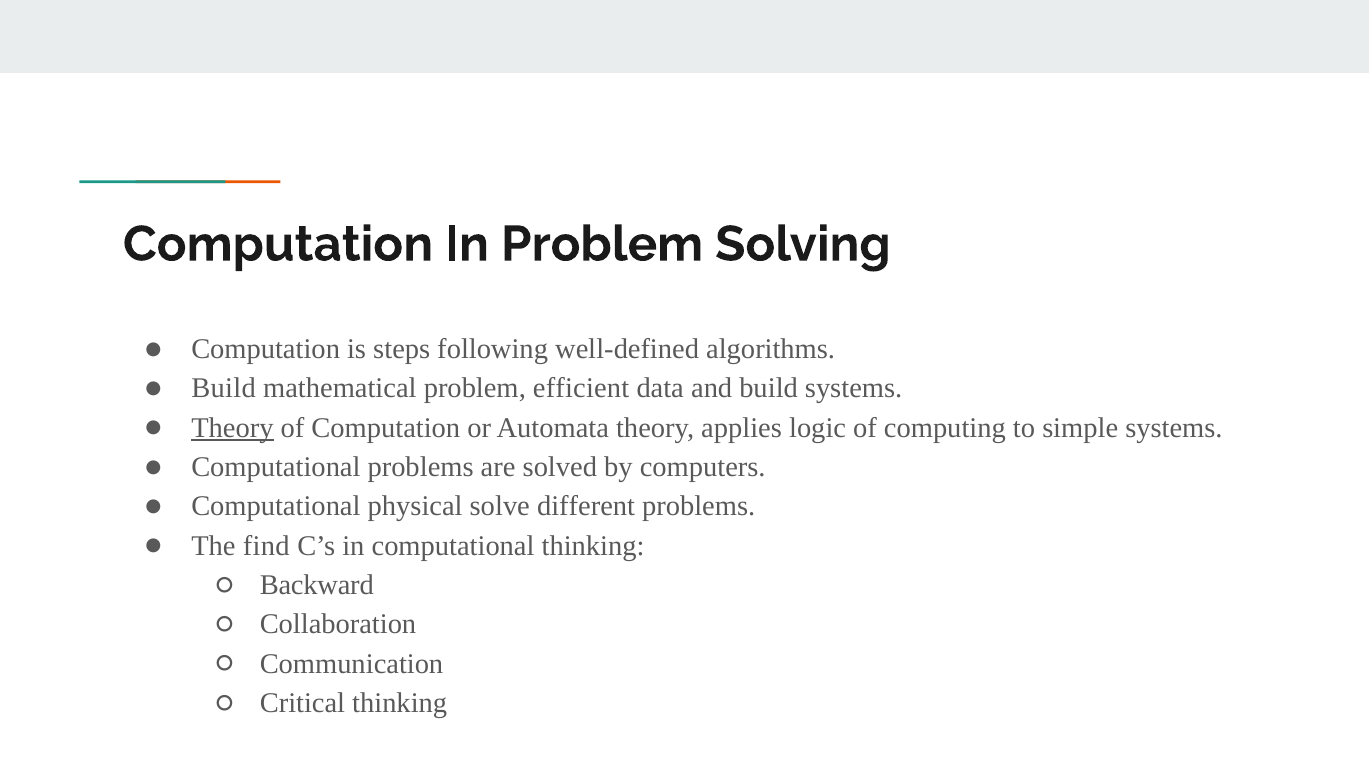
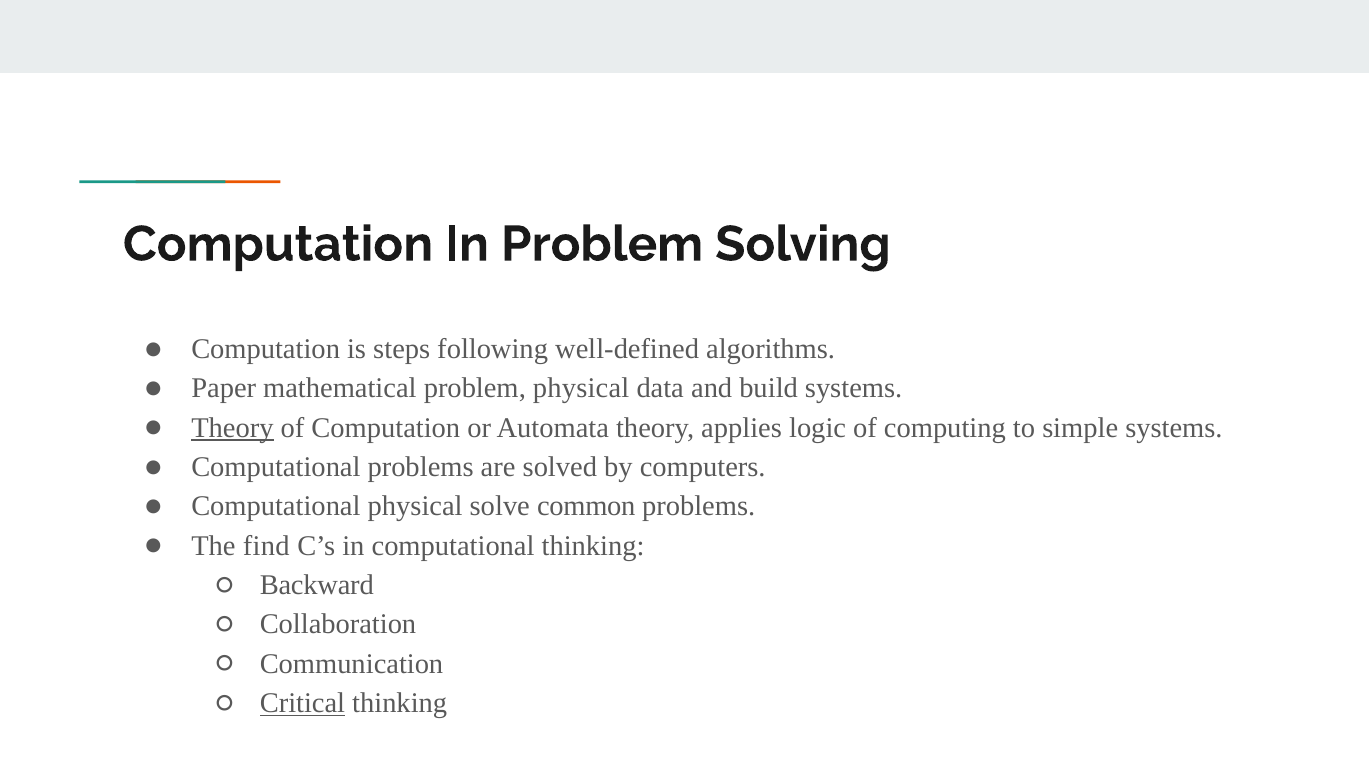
Build at (224, 389): Build -> Paper
problem efficient: efficient -> physical
different: different -> common
Critical underline: none -> present
